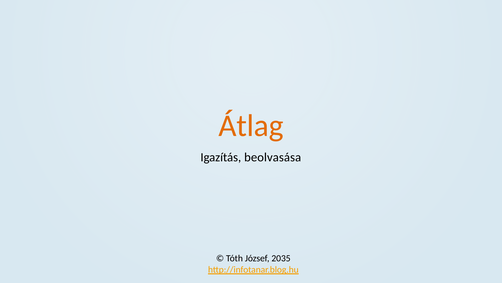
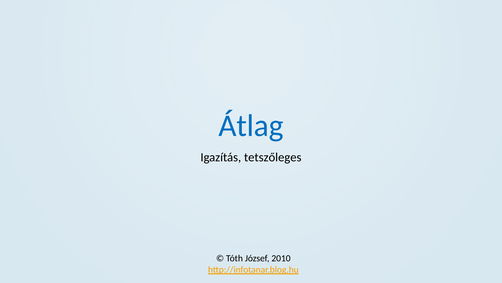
Átlag colour: orange -> blue
beolvasása: beolvasása -> tetszőleges
2035: 2035 -> 2010
